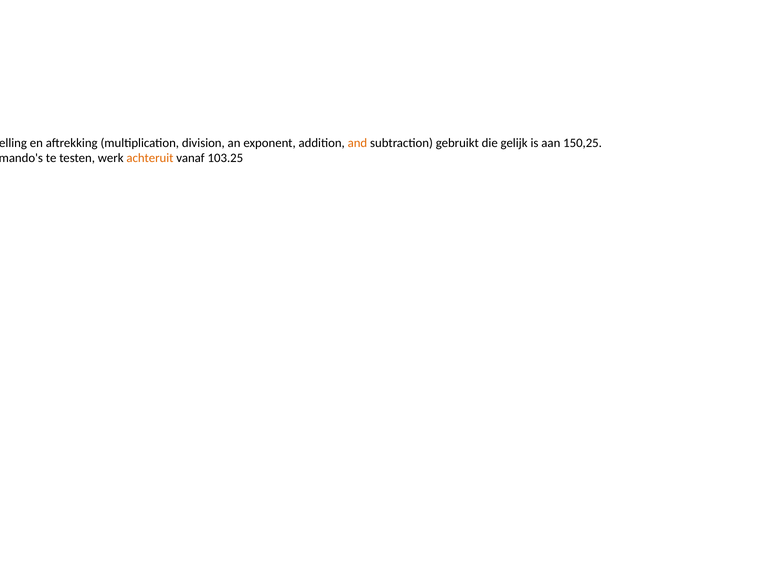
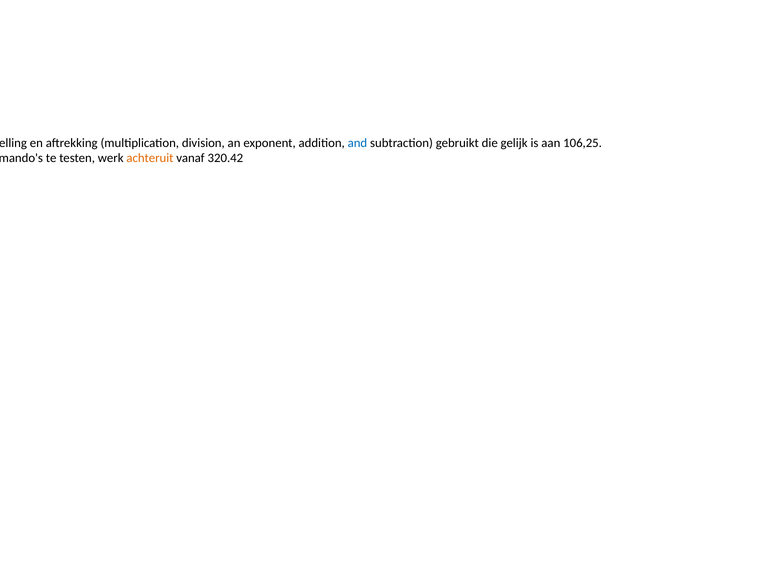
and colour: orange -> blue
150,25: 150,25 -> 106,25
103.25: 103.25 -> 320.42
